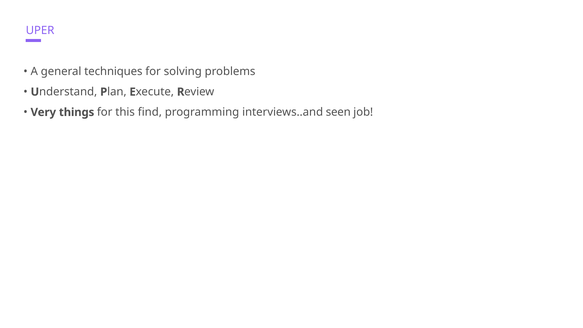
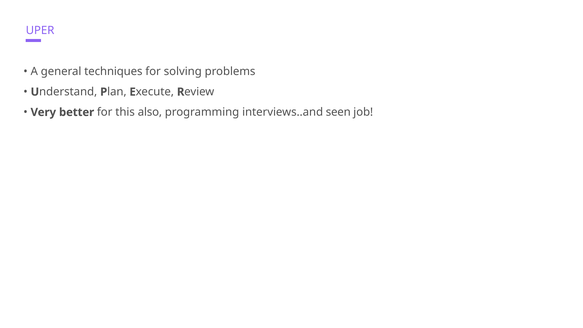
things: things -> better
find: find -> also
